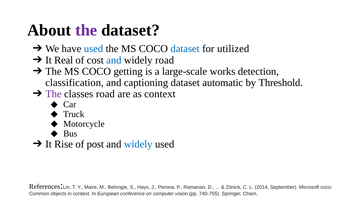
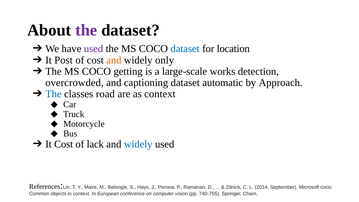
used at (94, 49) colour: blue -> purple
utilized: utilized -> location
Real: Real -> Post
and at (114, 60) colour: blue -> orange
widely road: road -> only
classification: classification -> overcrowded
Threshold: Threshold -> Approach
The at (53, 94) colour: purple -> blue
It Rise: Rise -> Cost
post: post -> lack
